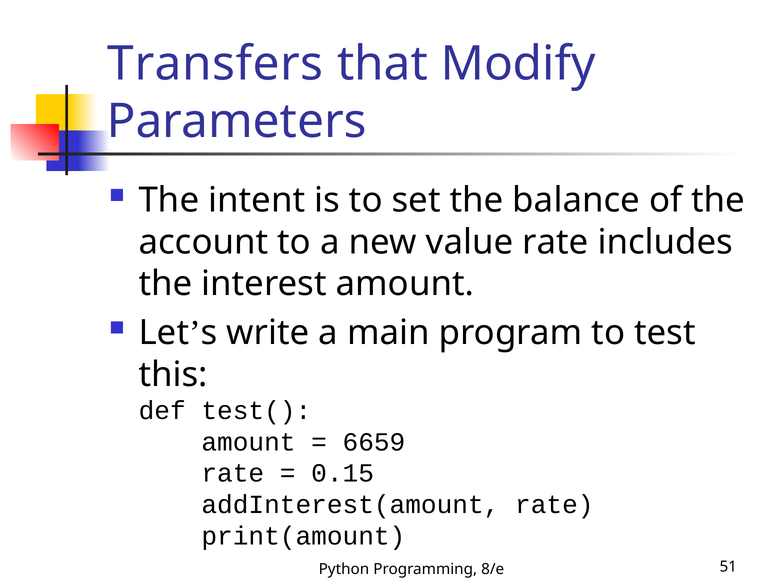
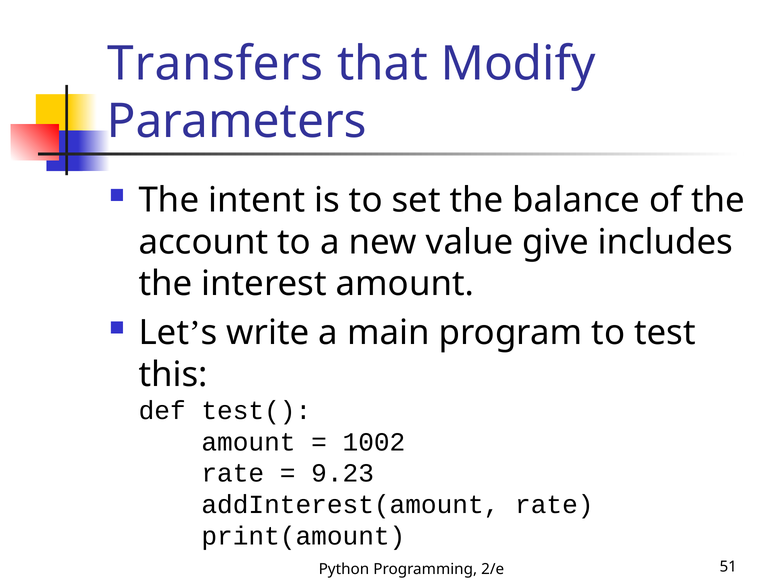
value rate: rate -> give
6659: 6659 -> 1002
0.15: 0.15 -> 9.23
8/e: 8/e -> 2/e
